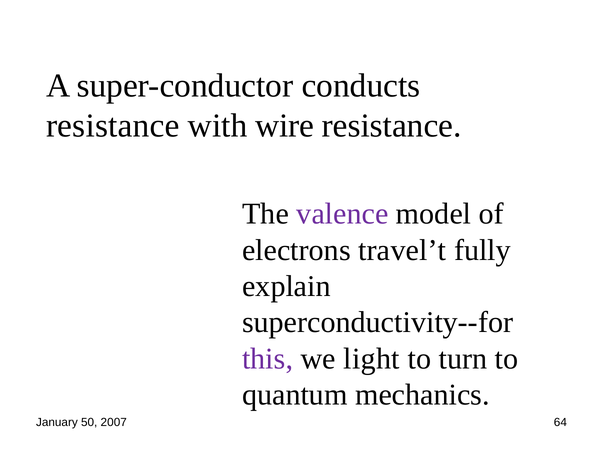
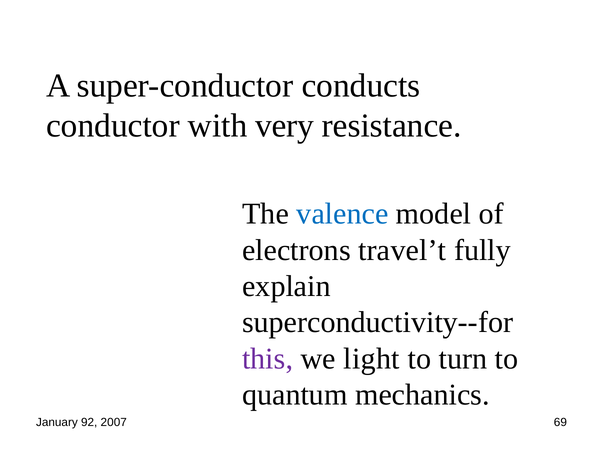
resistance at (113, 126): resistance -> conductor
wire: wire -> very
valence colour: purple -> blue
50: 50 -> 92
64: 64 -> 69
